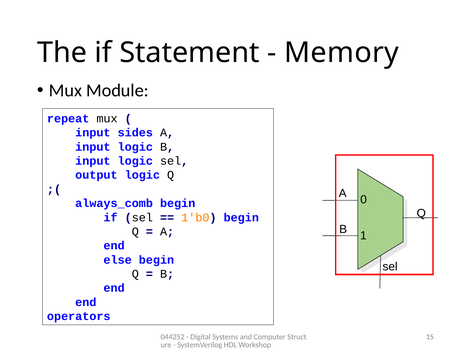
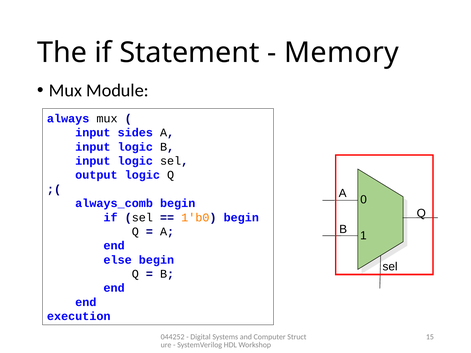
repeat: repeat -> always
operators: operators -> execution
